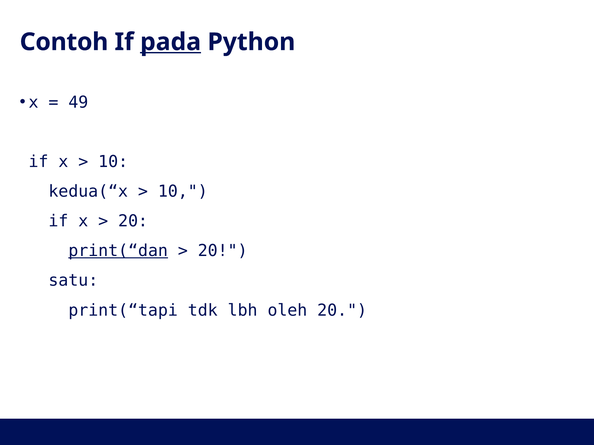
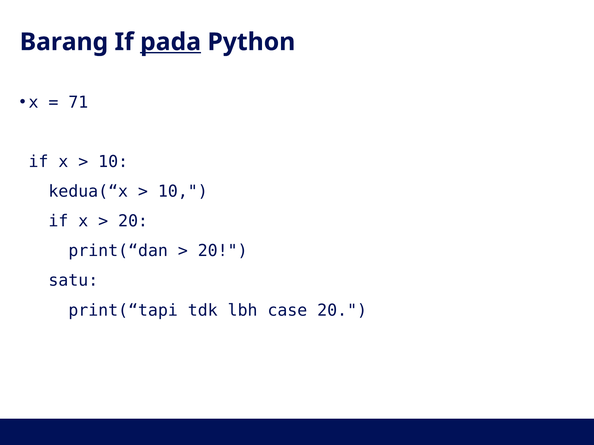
Contoh: Contoh -> Barang
49: 49 -> 71
print(“dan underline: present -> none
oleh: oleh -> case
